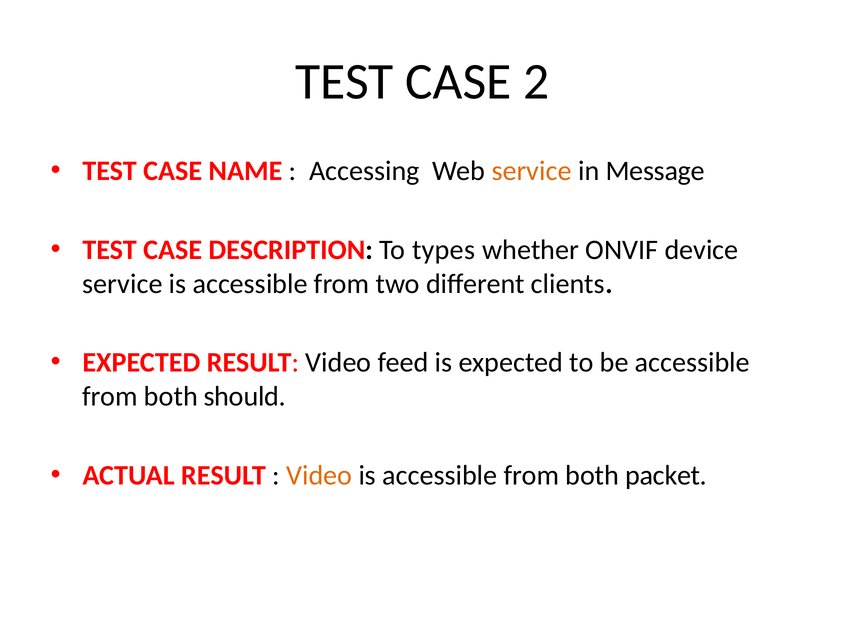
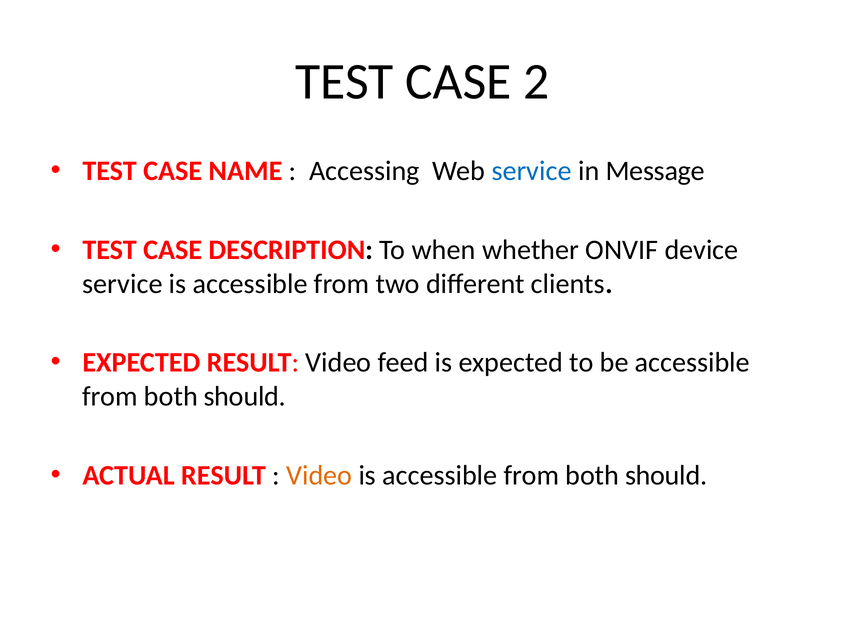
service at (532, 171) colour: orange -> blue
types: types -> when
packet at (666, 475): packet -> should
